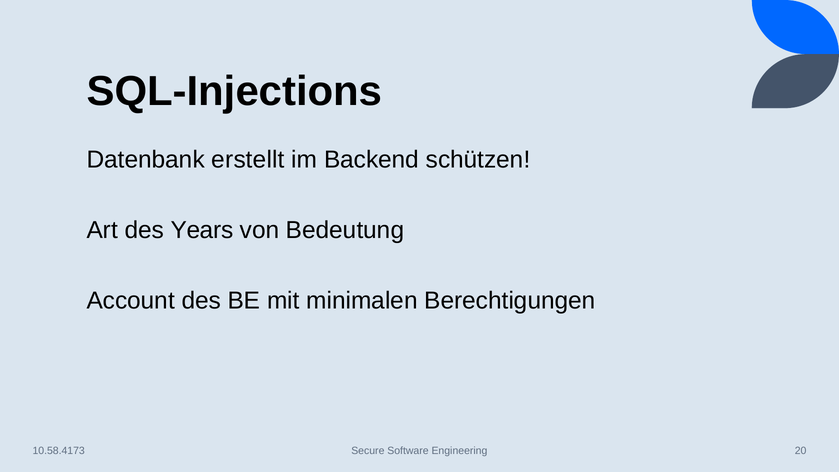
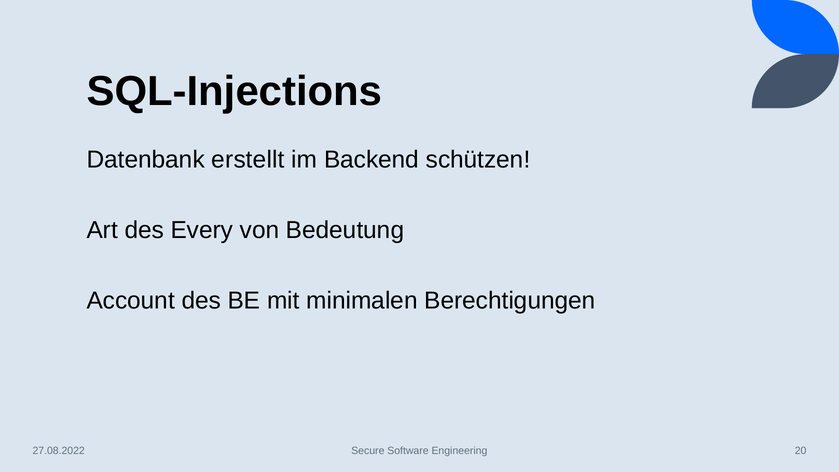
Years: Years -> Every
10.58.4173: 10.58.4173 -> 27.08.2022
